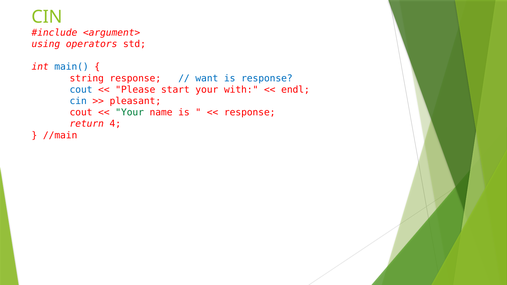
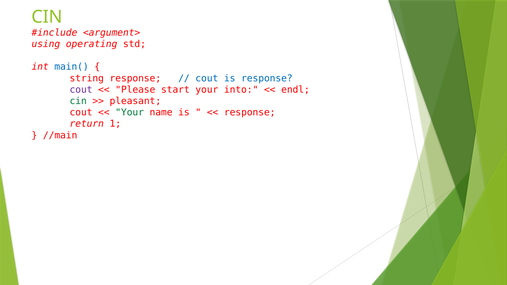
operators: operators -> operating
want at (207, 78): want -> cout
cout at (81, 90) colour: blue -> purple
with: with -> into
cin at (78, 101) colour: blue -> green
4: 4 -> 1
